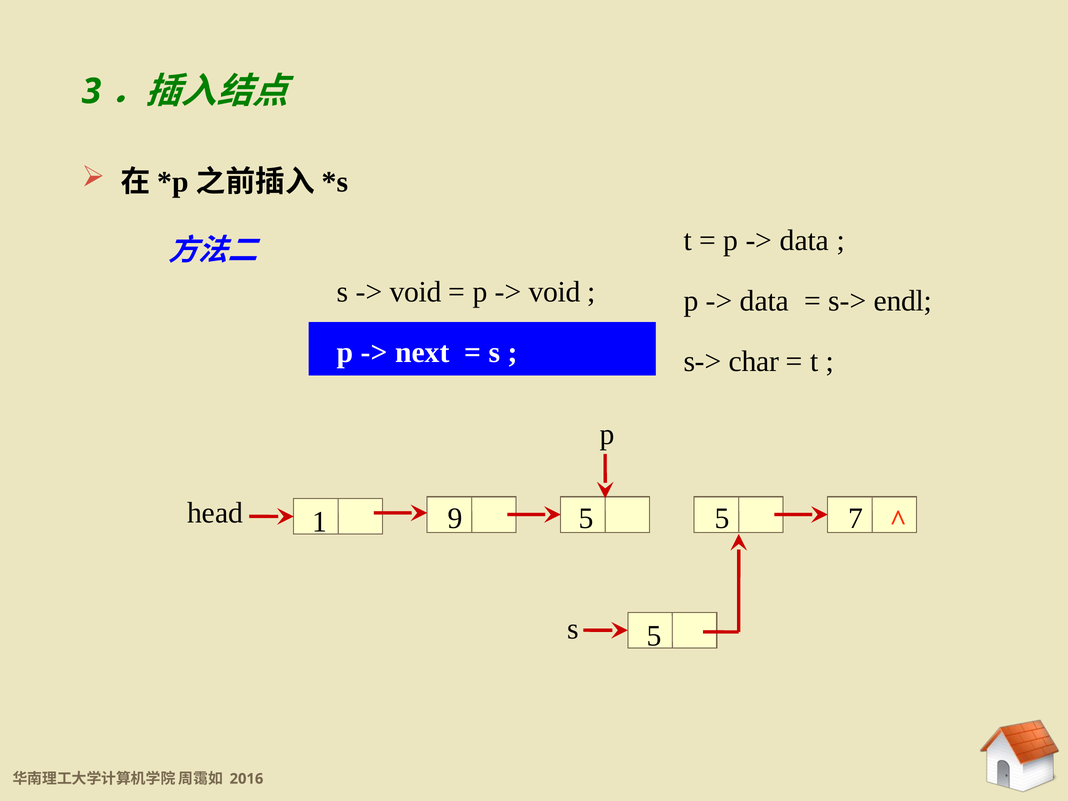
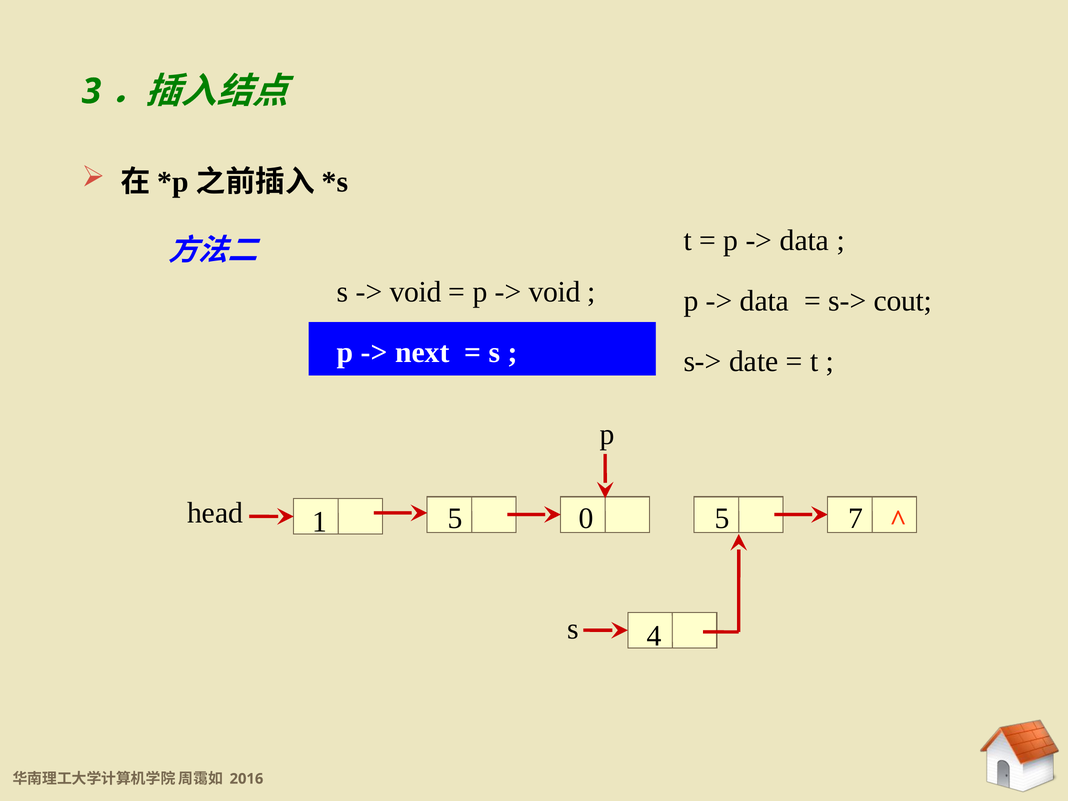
endl: endl -> cout
char: char -> date
head 5: 5 -> 0
1 9: 9 -> 5
s 5: 5 -> 4
